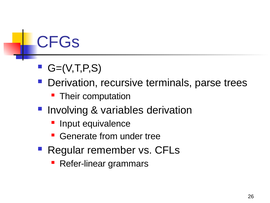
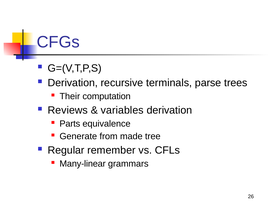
Involving: Involving -> Reviews
Input: Input -> Parts
under: under -> made
Refer-linear: Refer-linear -> Many-linear
